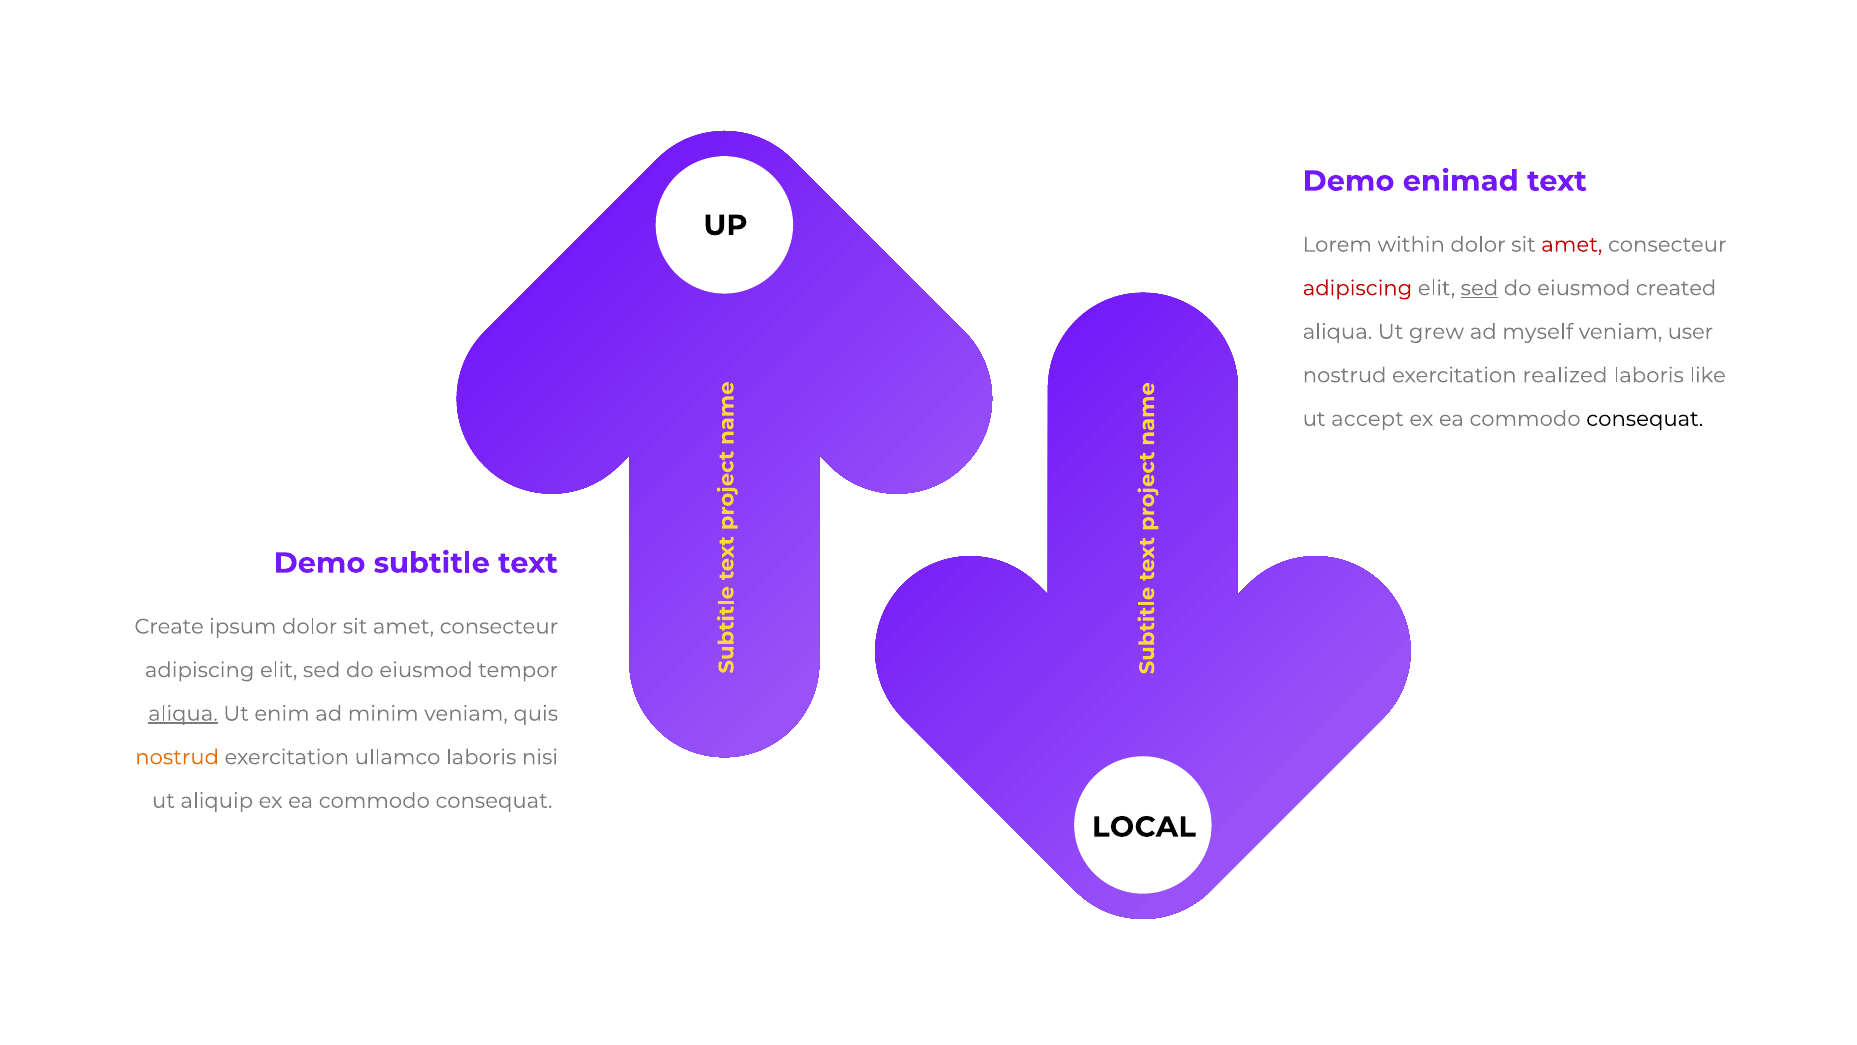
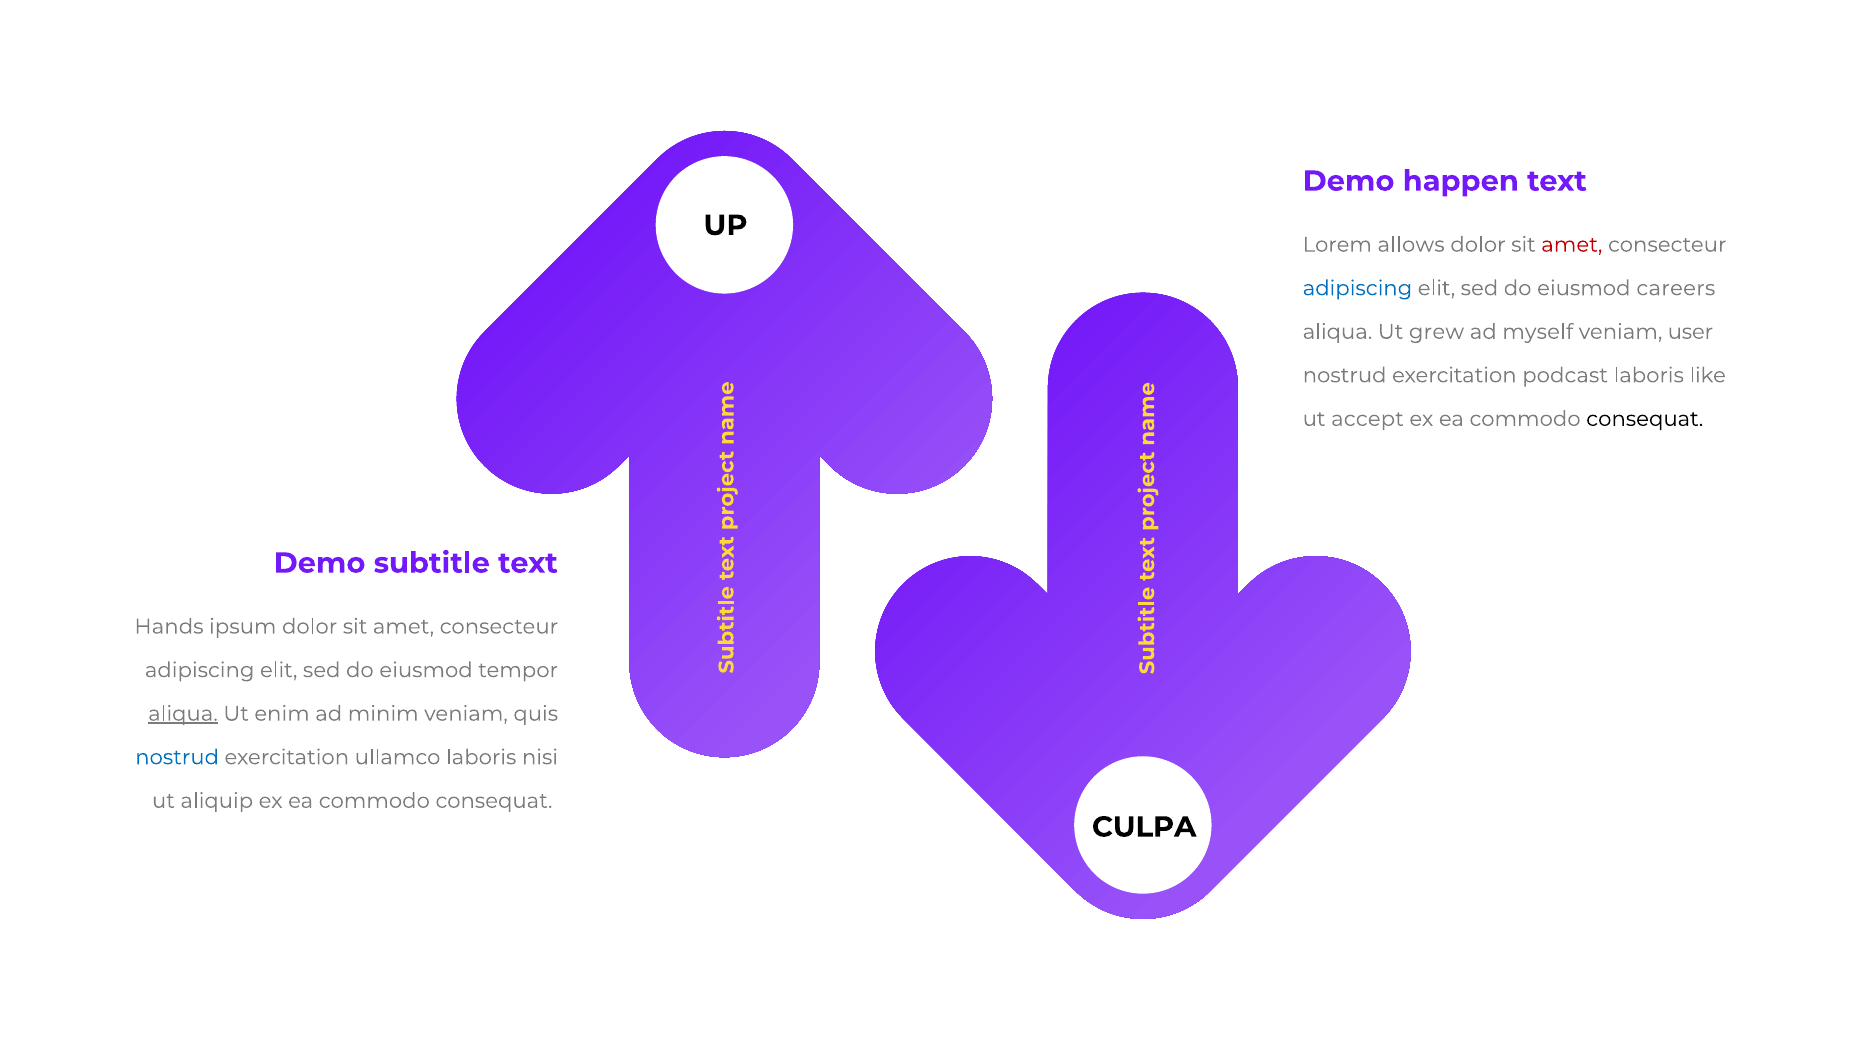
enimad: enimad -> happen
within: within -> allows
adipiscing at (1357, 288) colour: red -> blue
sed at (1479, 288) underline: present -> none
created: created -> careers
realized: realized -> podcast
Create: Create -> Hands
nostrud at (177, 757) colour: orange -> blue
LOCAL: LOCAL -> CULPA
